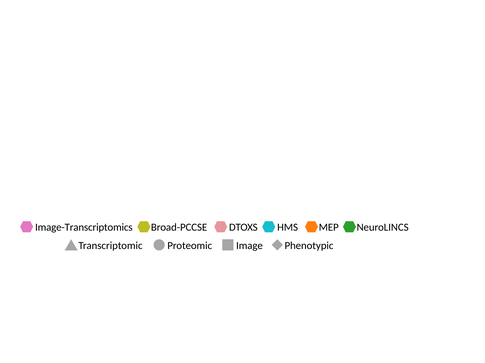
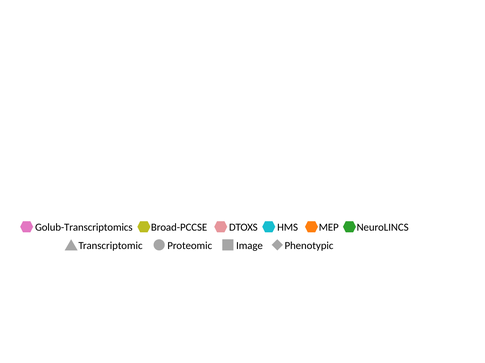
Image-Transcriptomics: Image-Transcriptomics -> Golub-Transcriptomics
